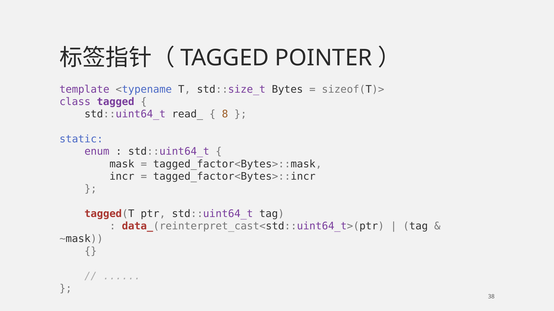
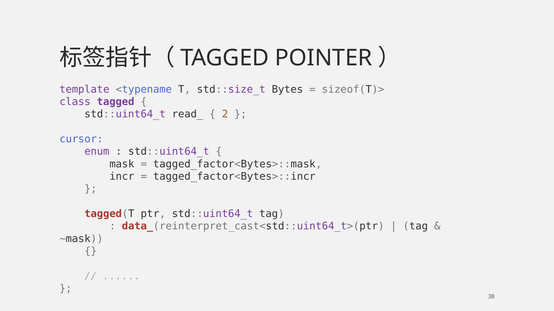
8: 8 -> 2
static: static -> cursor
